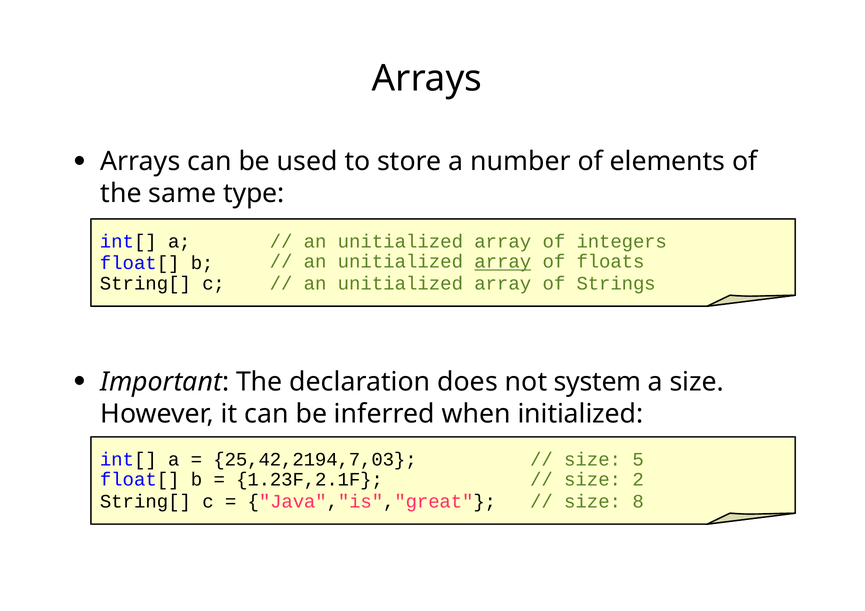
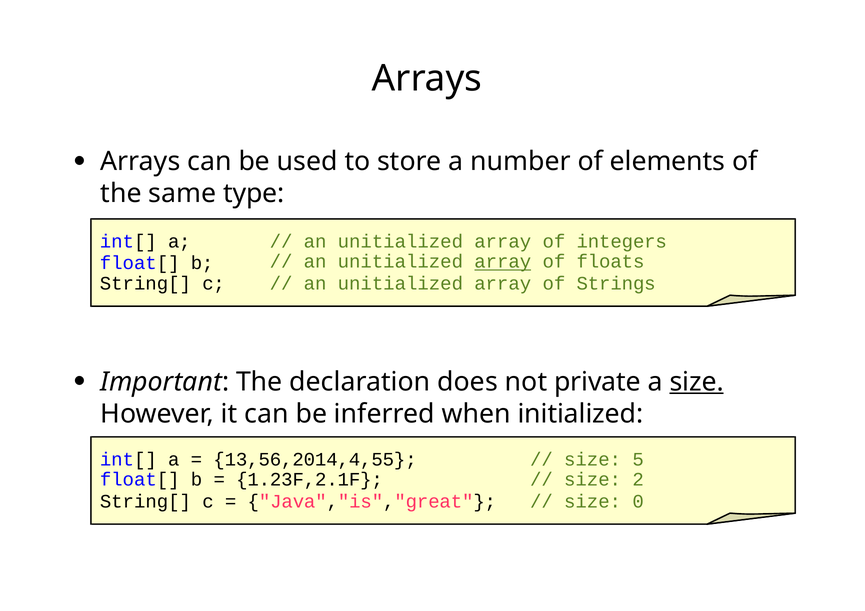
system: system -> private
size at (697, 382) underline: none -> present
25,42,2194,7,03: 25,42,2194,7,03 -> 13,56,2014,4,55
8: 8 -> 0
